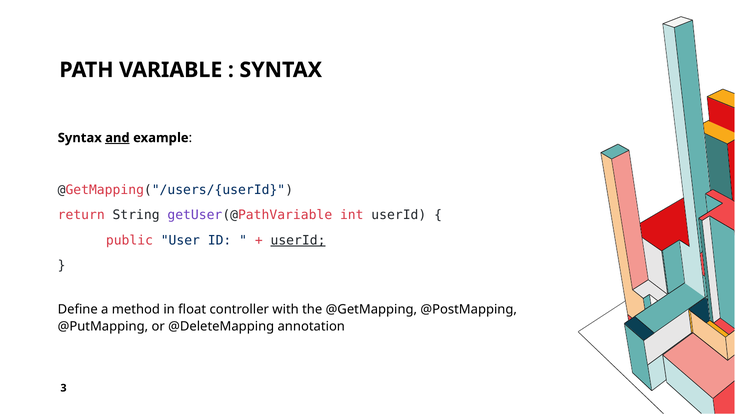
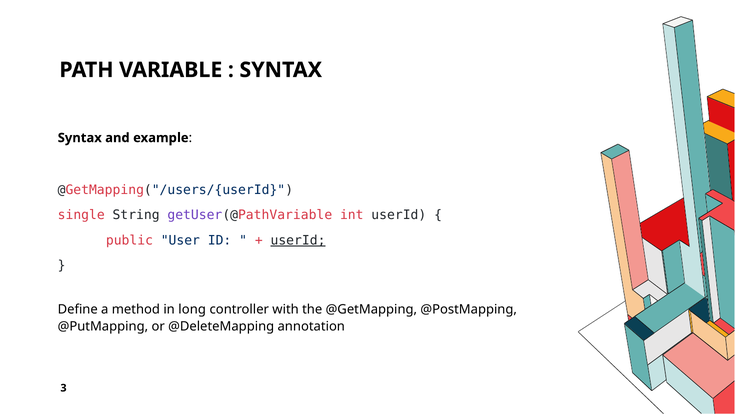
and underline: present -> none
return: return -> single
float: float -> long
